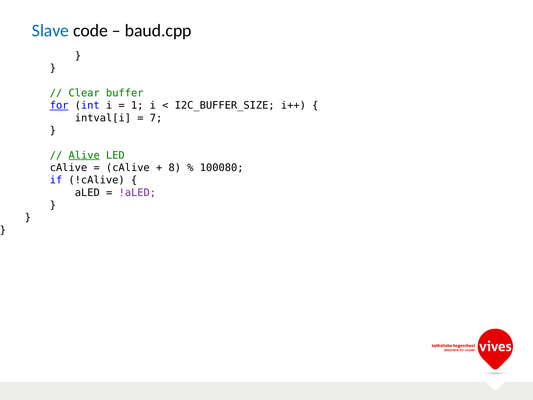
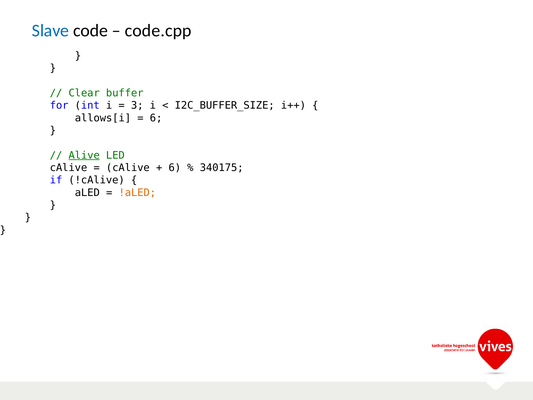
baud.cpp: baud.cpp -> code.cpp
for underline: present -> none
1: 1 -> 3
intval[i: intval[i -> allows[i
7 at (156, 118): 7 -> 6
8 at (175, 168): 8 -> 6
100080: 100080 -> 340175
!aLED colour: purple -> orange
